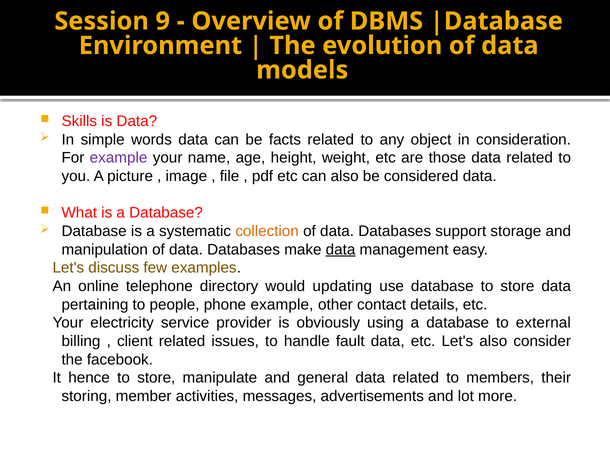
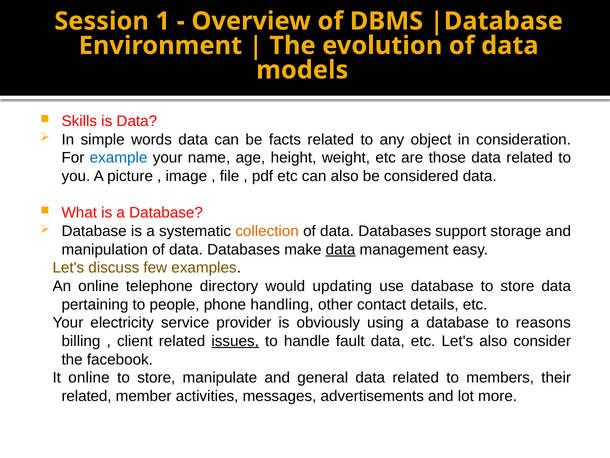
9: 9 -> 1
example at (119, 158) colour: purple -> blue
phone example: example -> handling
external: external -> reasons
issues underline: none -> present
It hence: hence -> online
storing at (87, 396): storing -> related
